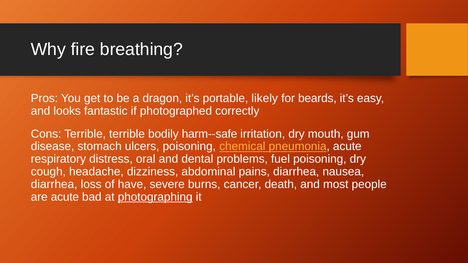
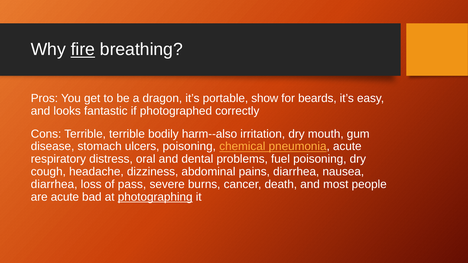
fire underline: none -> present
likely: likely -> show
harm--safe: harm--safe -> harm--also
have: have -> pass
